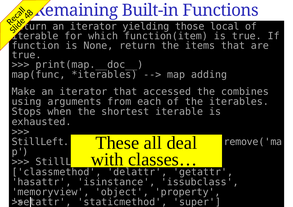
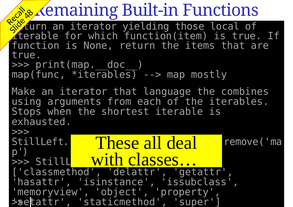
adding: adding -> mostly
accessed: accessed -> language
